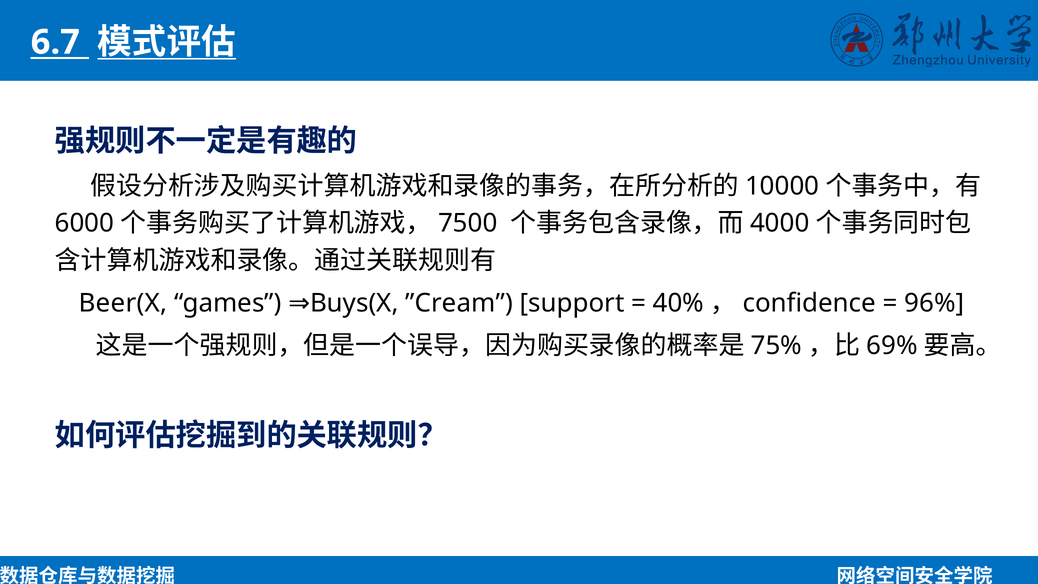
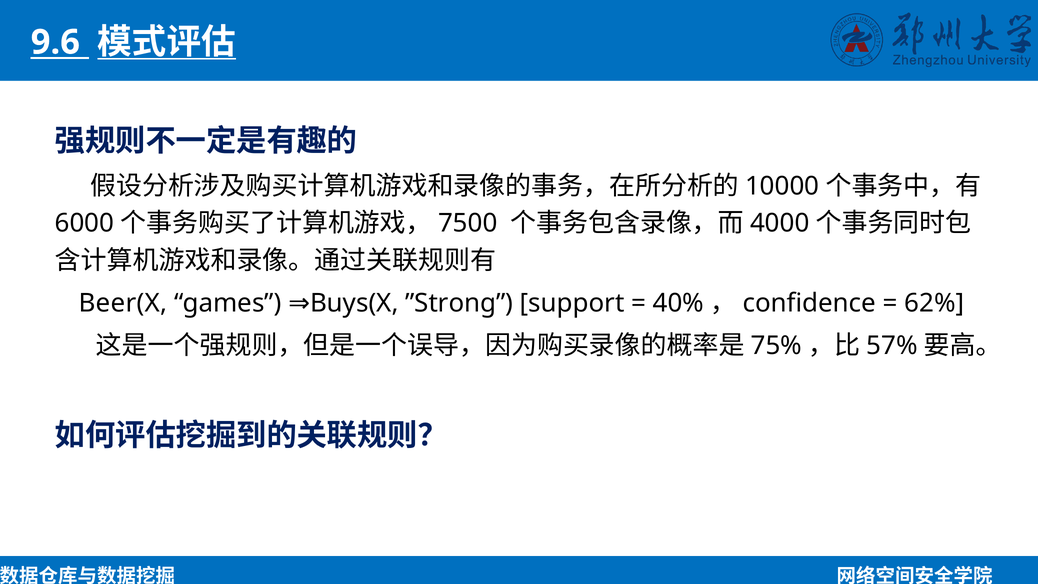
6.7: 6.7 -> 9.6
96%: 96% -> 62%
”Cream: ”Cream -> ”Strong
69%: 69% -> 57%
